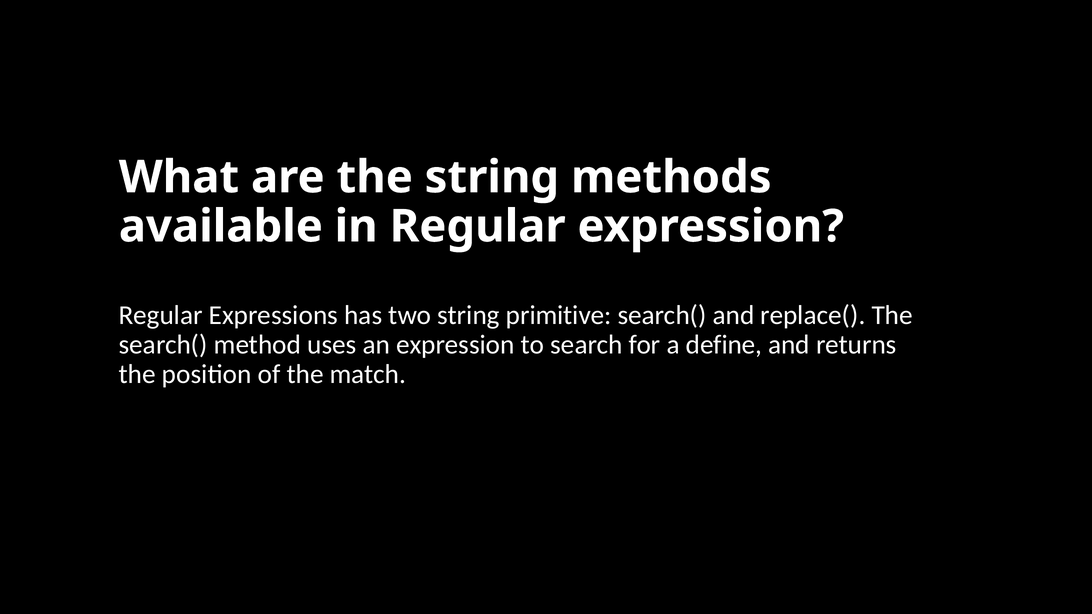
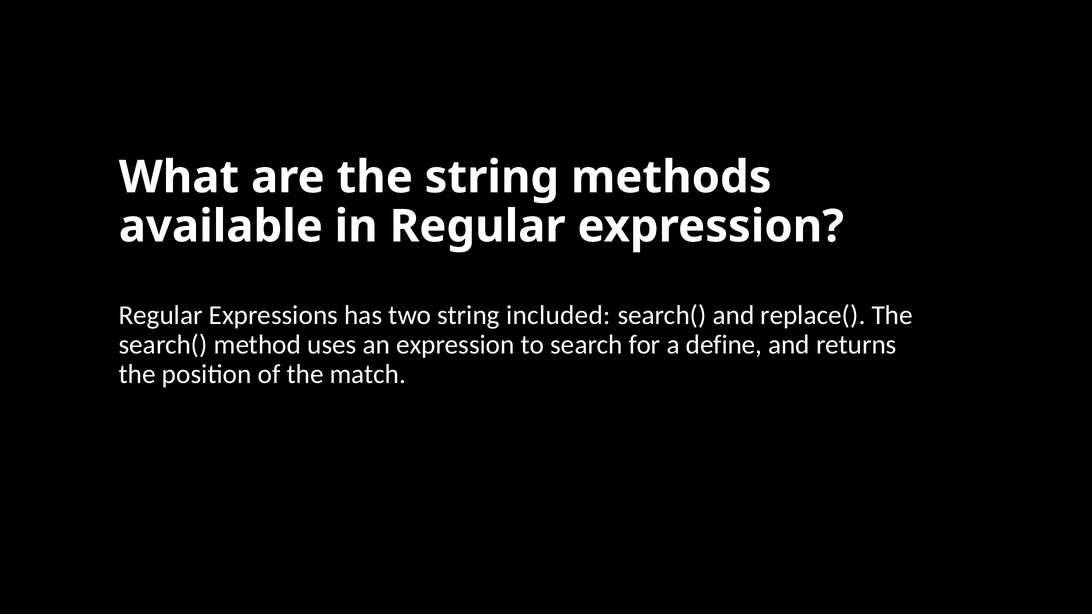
primitive: primitive -> included
